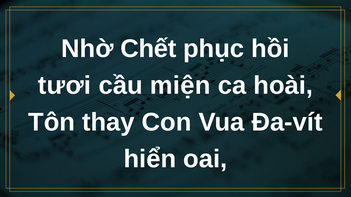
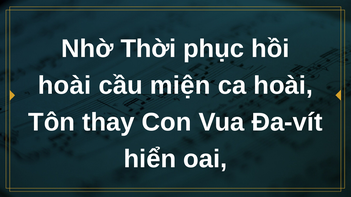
Chết: Chết -> Thời
tươi at (64, 86): tươi -> hoài
